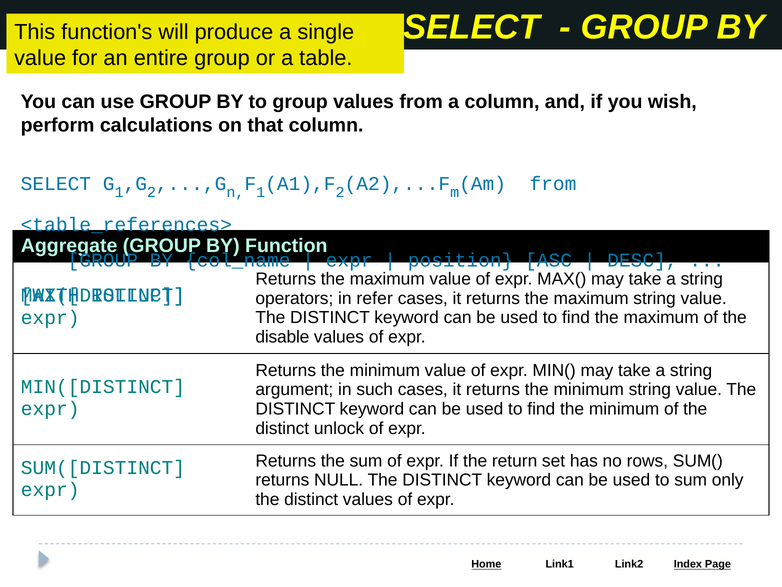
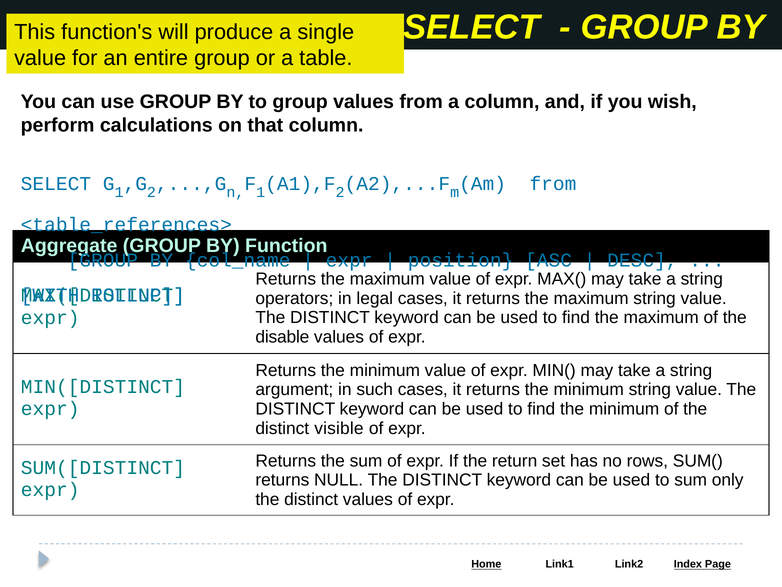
refer: refer -> legal
unlock: unlock -> visible
